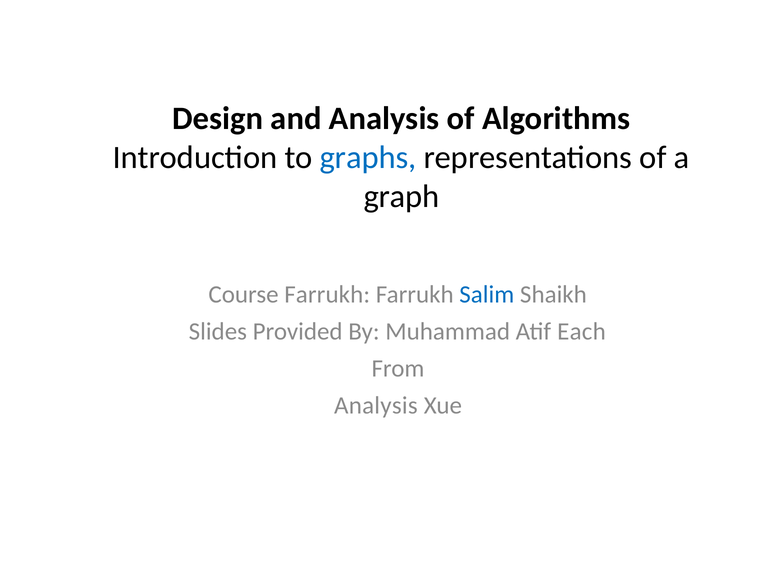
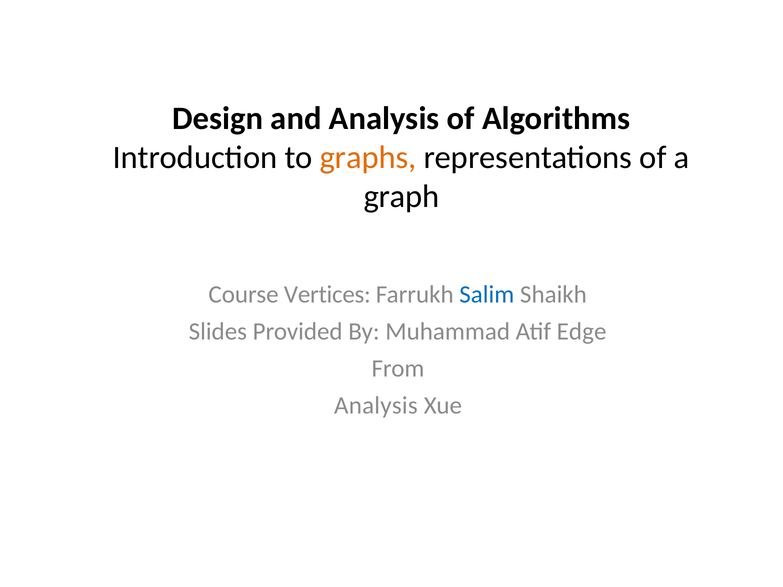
graphs colour: blue -> orange
Course Farrukh: Farrukh -> Vertices
Each: Each -> Edge
